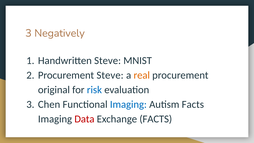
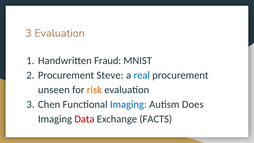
3 Negatively: Negatively -> Evaluation
Handwritten Steve: Steve -> Fraud
real colour: orange -> blue
original: original -> unseen
risk colour: blue -> orange
Autism Facts: Facts -> Does
